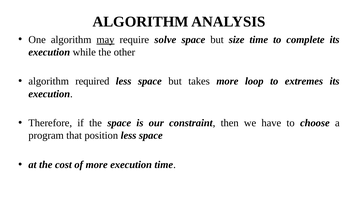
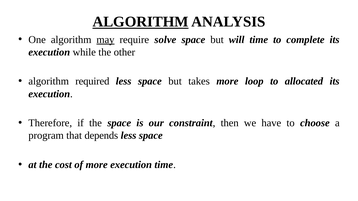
ALGORITHM at (141, 22) underline: none -> present
size: size -> will
extremes: extremes -> allocated
position: position -> depends
